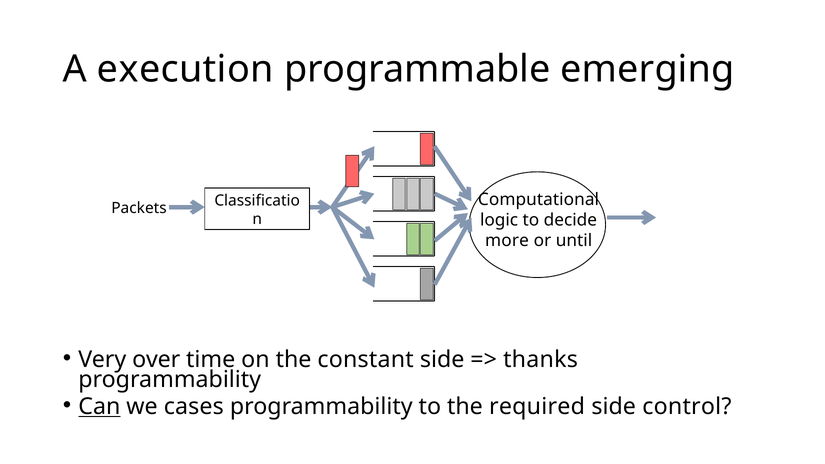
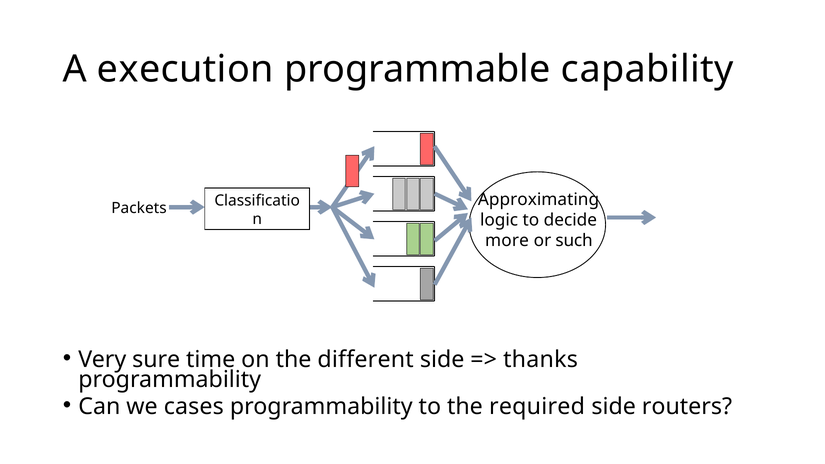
emerging: emerging -> capability
Computational: Computational -> Approximating
until: until -> such
over: over -> sure
constant: constant -> different
Can underline: present -> none
control: control -> routers
